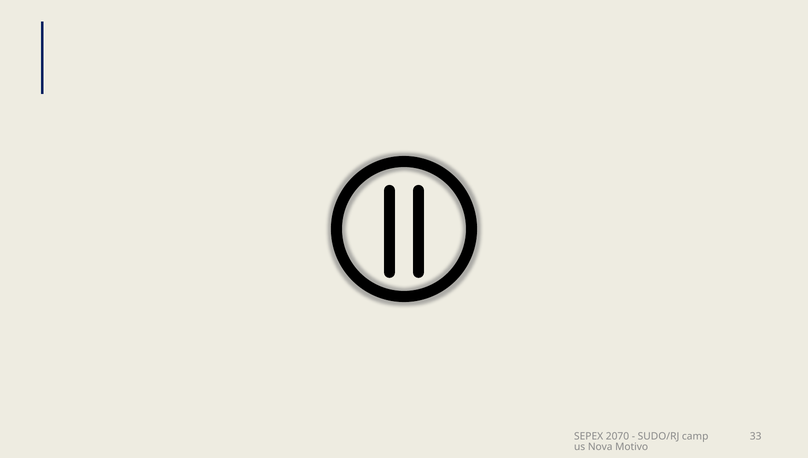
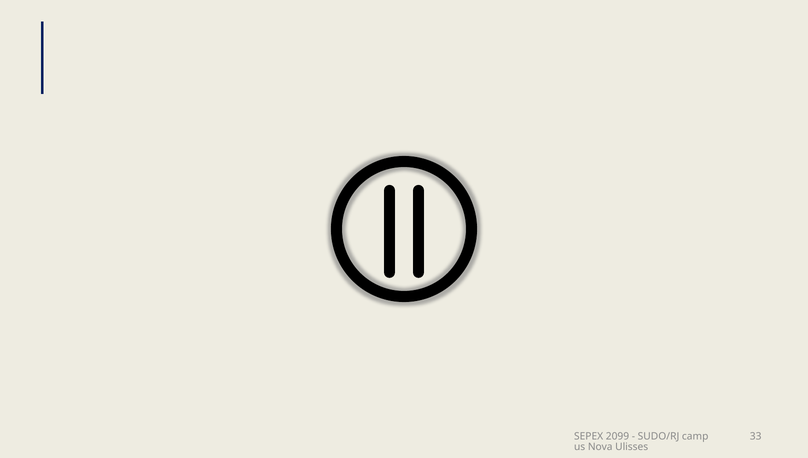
2070: 2070 -> 2099
Motivo: Motivo -> Ulisses
